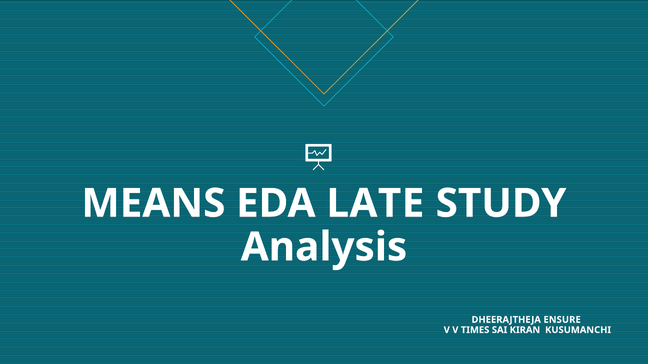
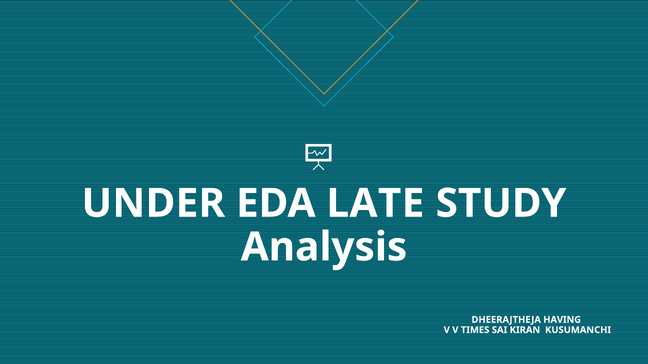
MEANS: MEANS -> UNDER
ENSURE: ENSURE -> HAVING
